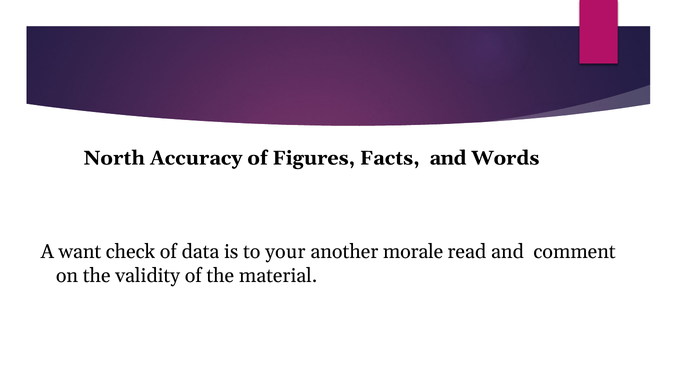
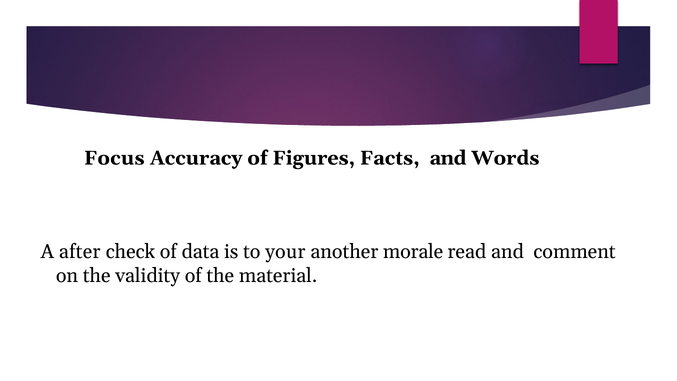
North: North -> Focus
want: want -> after
